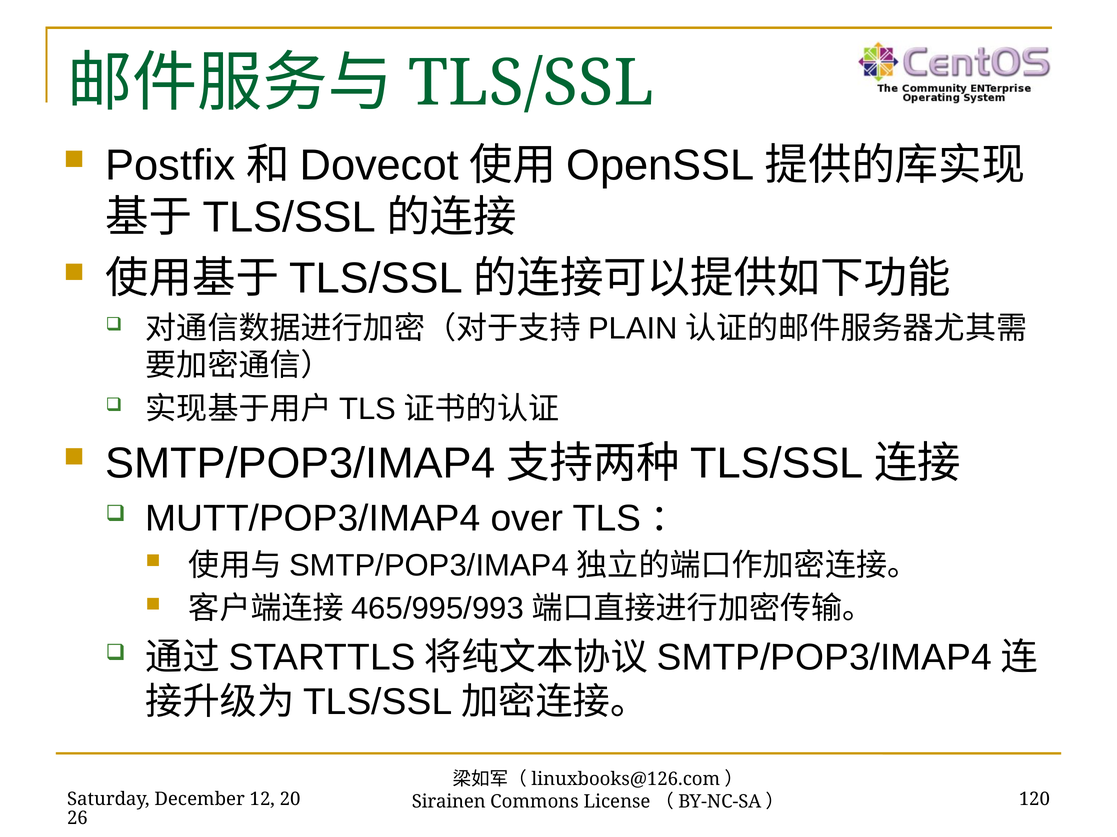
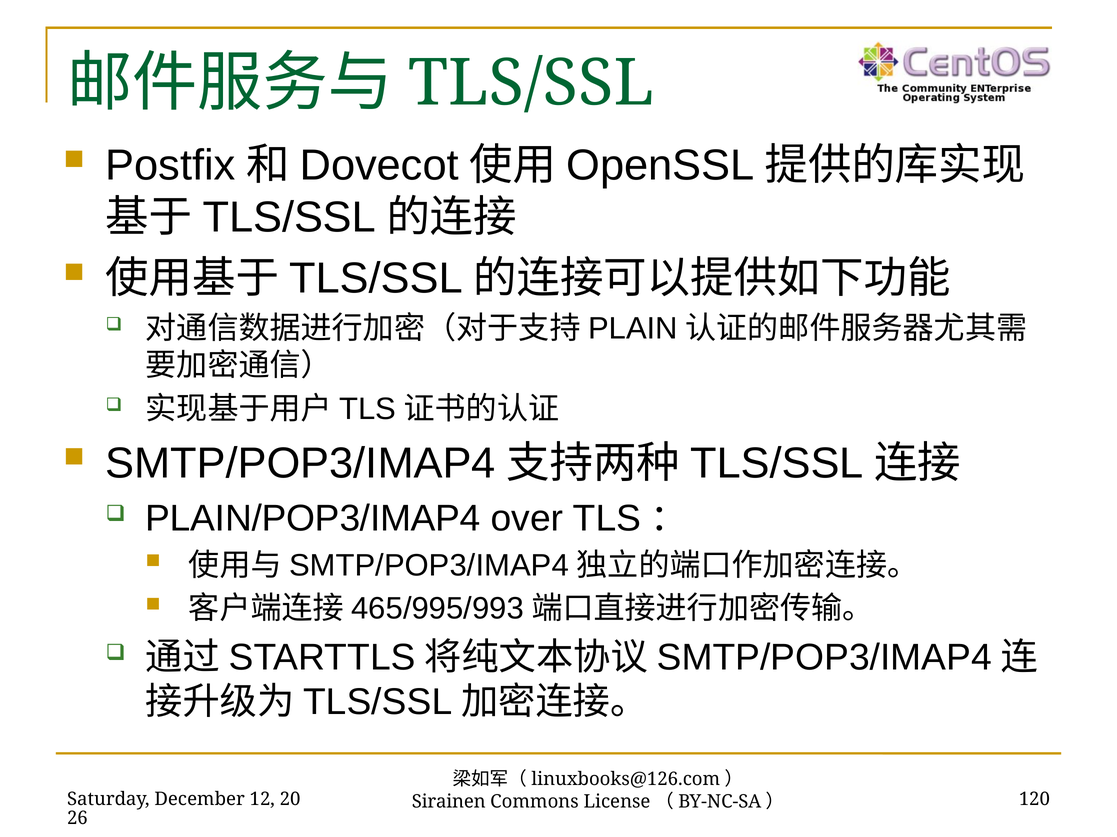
MUTT/POP3/IMAP4: MUTT/POP3/IMAP4 -> PLAIN/POP3/IMAP4
